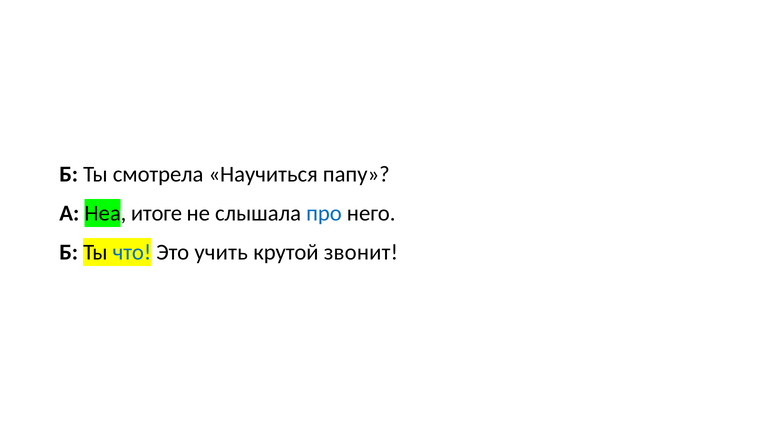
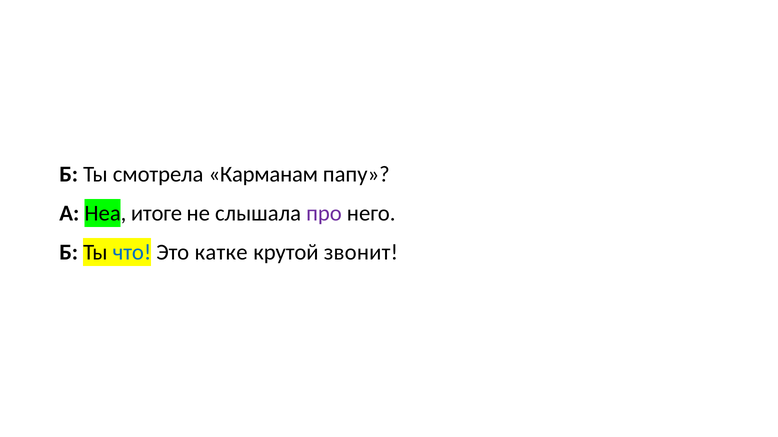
Научиться: Научиться -> Карманам
про colour: blue -> purple
учить: учить -> катке
